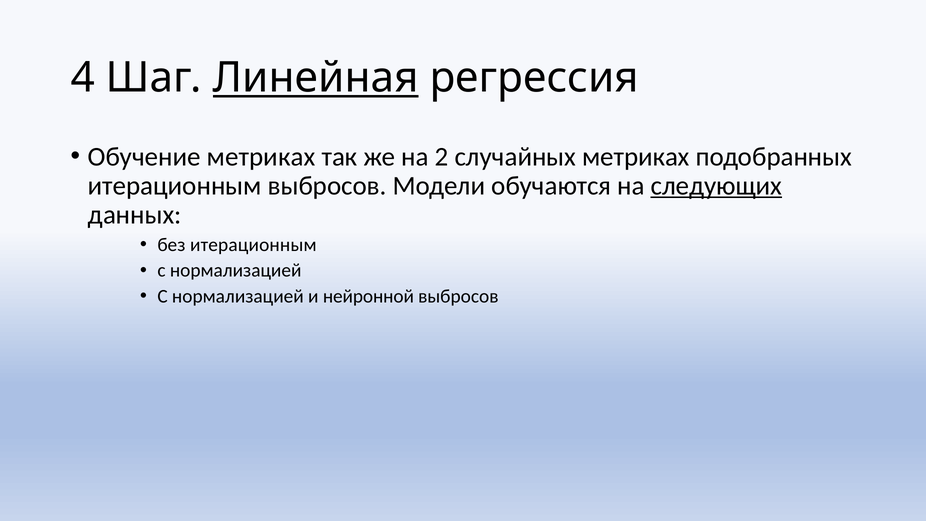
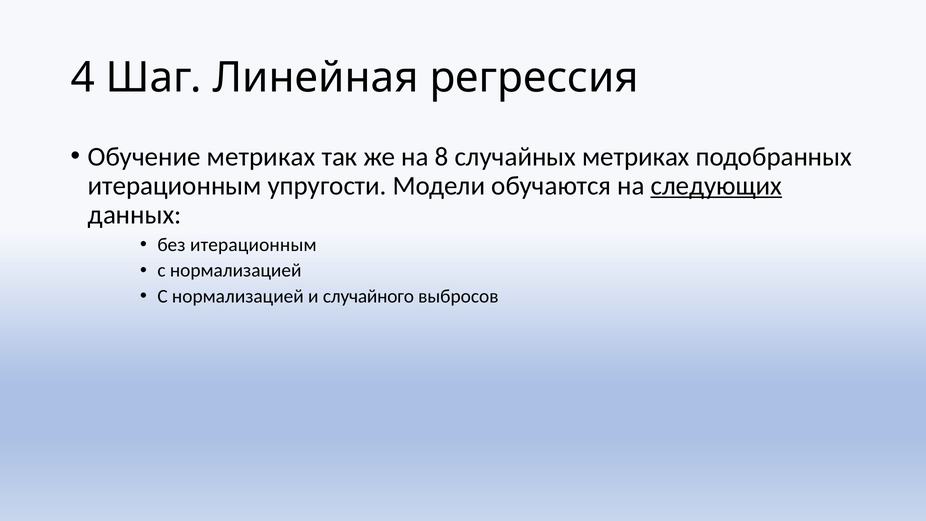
Линейная underline: present -> none
2: 2 -> 8
итерационным выбросов: выбросов -> упругости
нейронной: нейронной -> случайного
